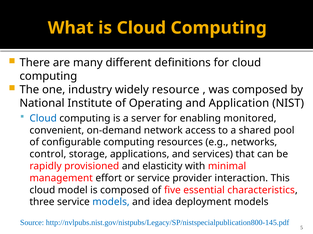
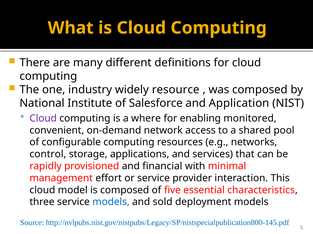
Operating: Operating -> Salesforce
Cloud at (43, 119) colour: blue -> purple
server: server -> where
elasticity: elasticity -> financial
idea: idea -> sold
